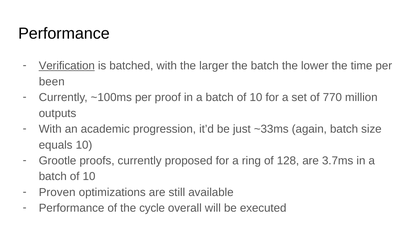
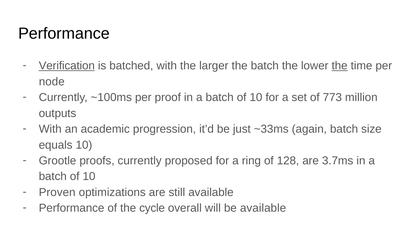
the at (340, 66) underline: none -> present
been: been -> node
770: 770 -> 773
be executed: executed -> available
